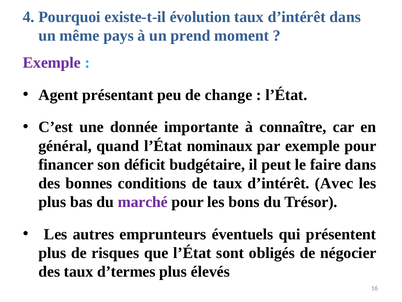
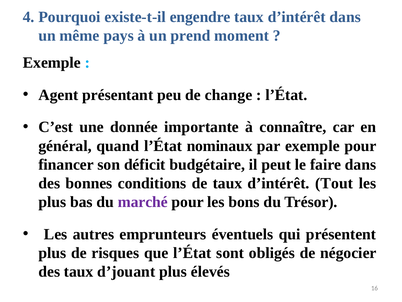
évolution: évolution -> engendre
Exemple at (52, 63) colour: purple -> black
Avec: Avec -> Tout
d’termes: d’termes -> d’jouant
